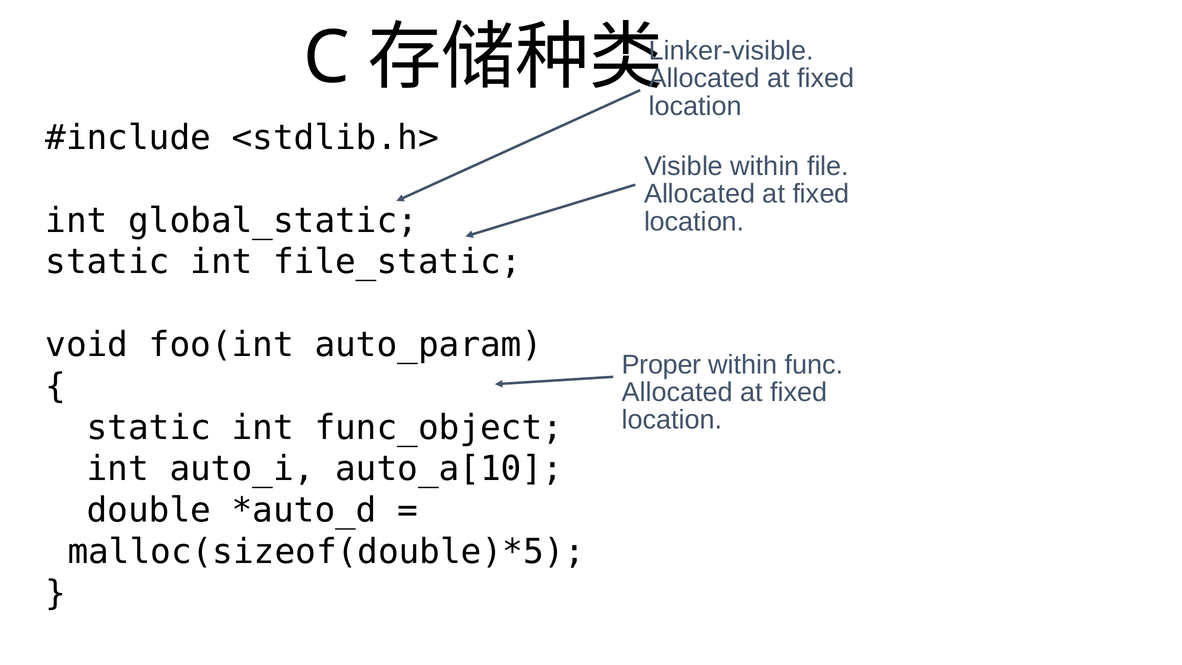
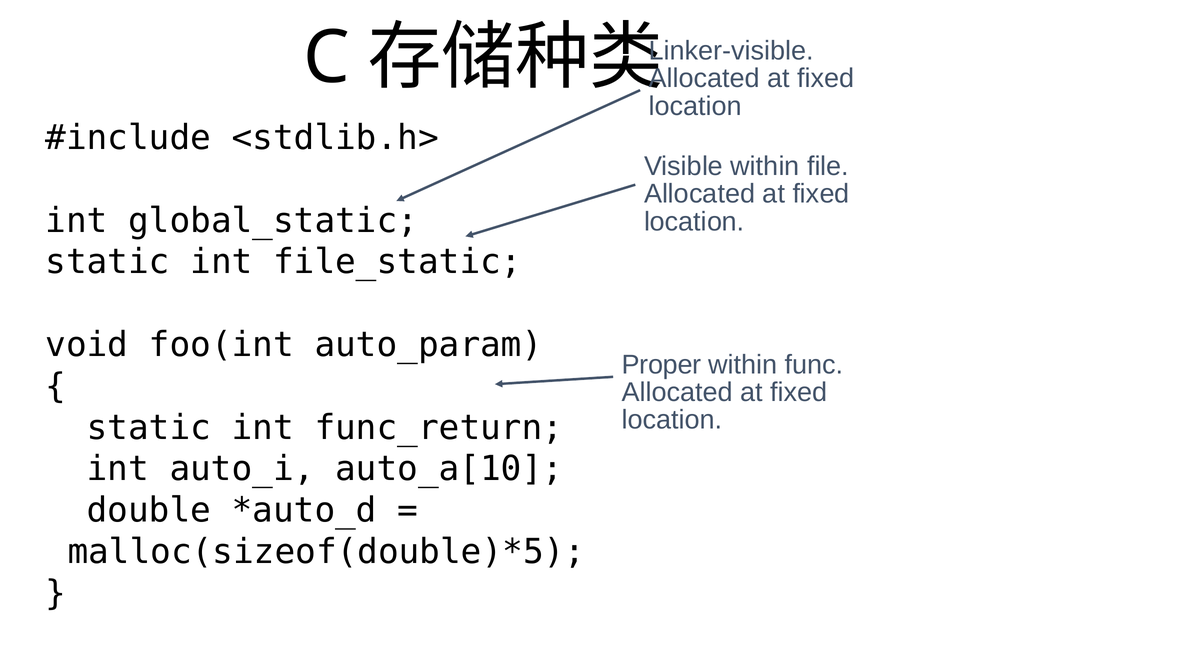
func_object: func_object -> func_return
